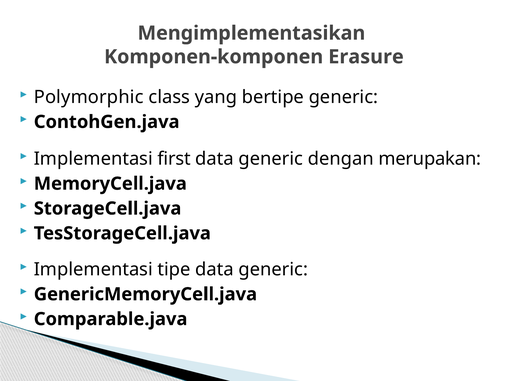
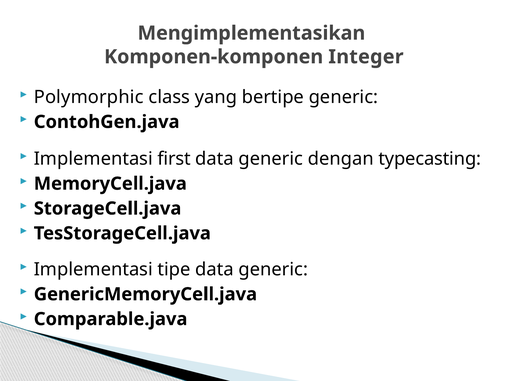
Erasure: Erasure -> Integer
merupakan: merupakan -> typecasting
